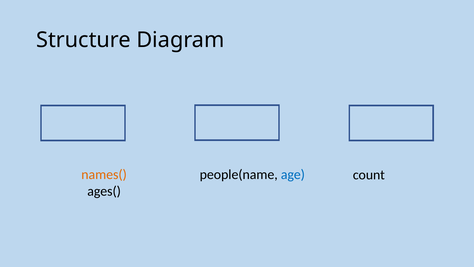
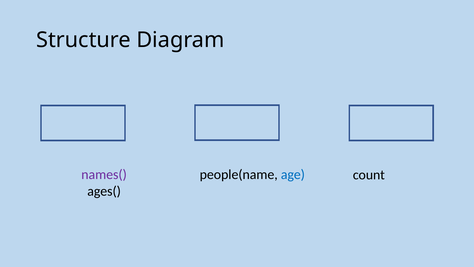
names( colour: orange -> purple
